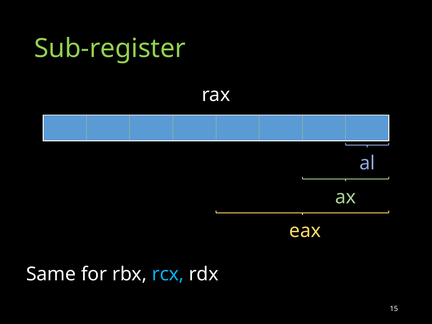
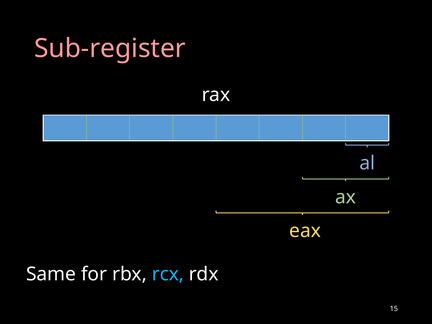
Sub-register colour: light green -> pink
